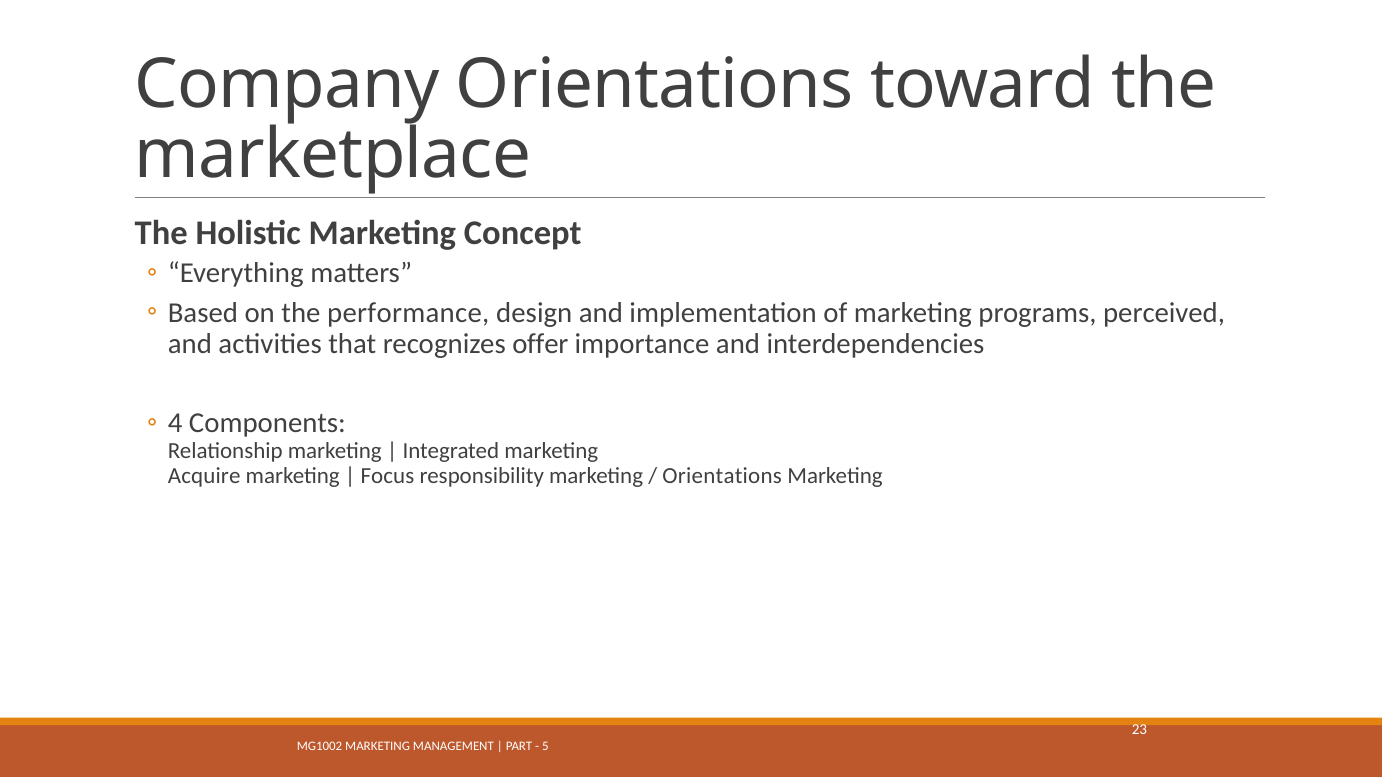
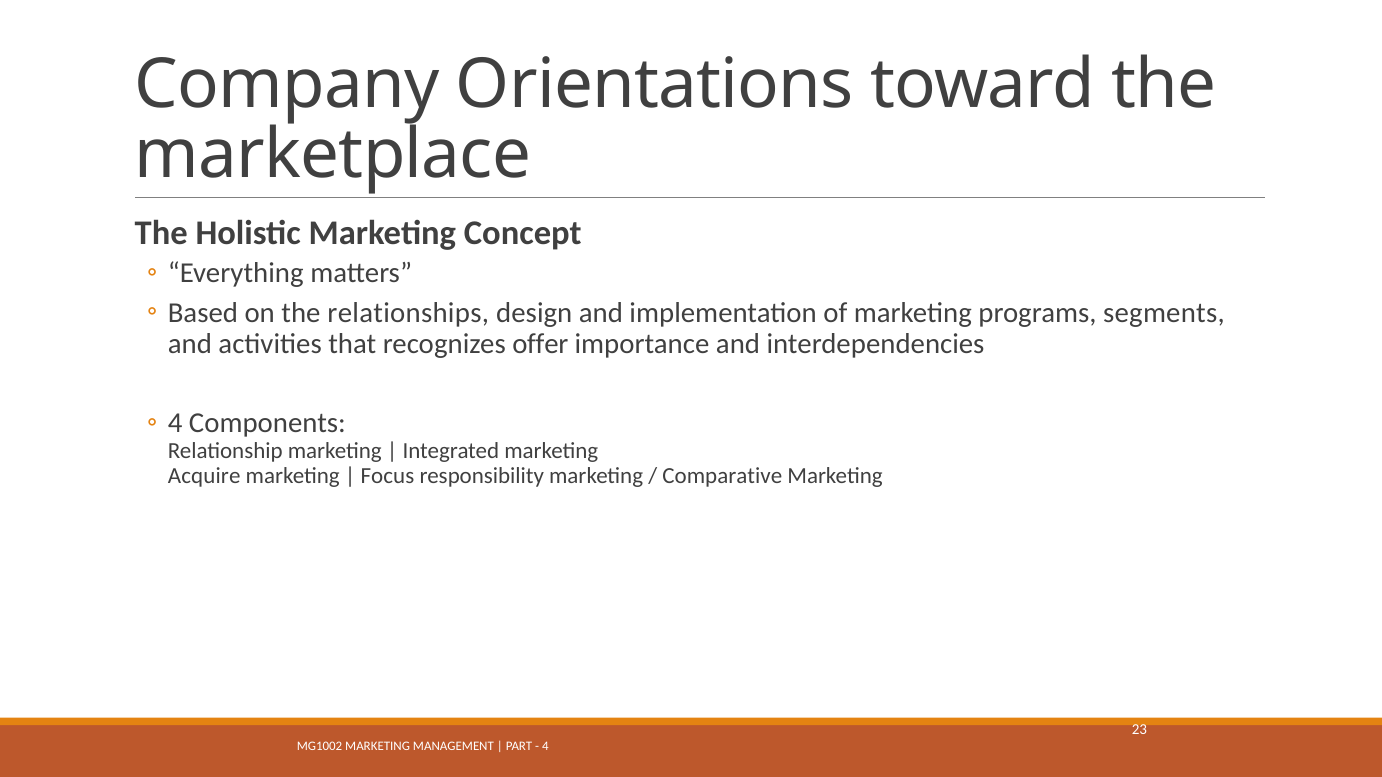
performance: performance -> relationships
perceived: perceived -> segments
Orientations at (722, 476): Orientations -> Comparative
5 at (545, 746): 5 -> 4
